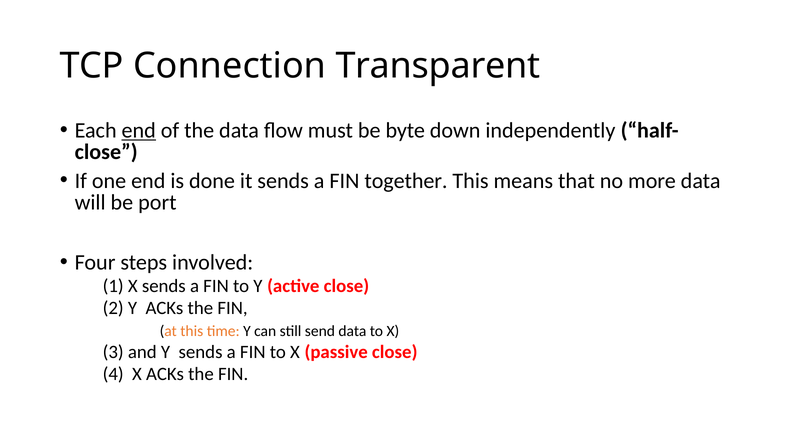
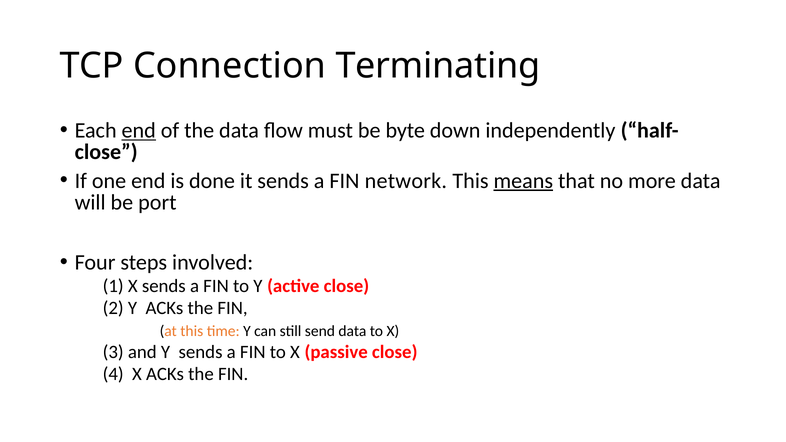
Transparent: Transparent -> Terminating
together: together -> network
means underline: none -> present
